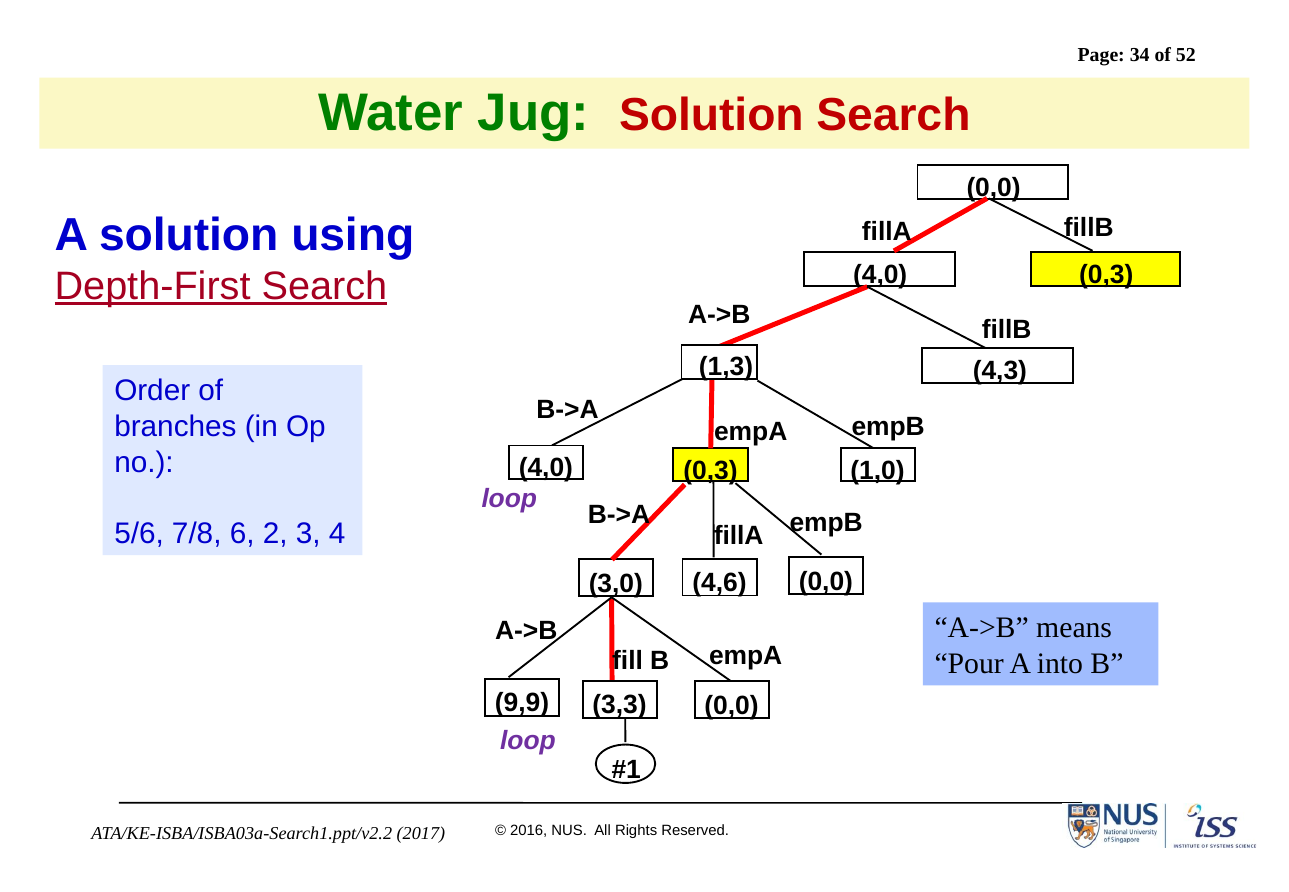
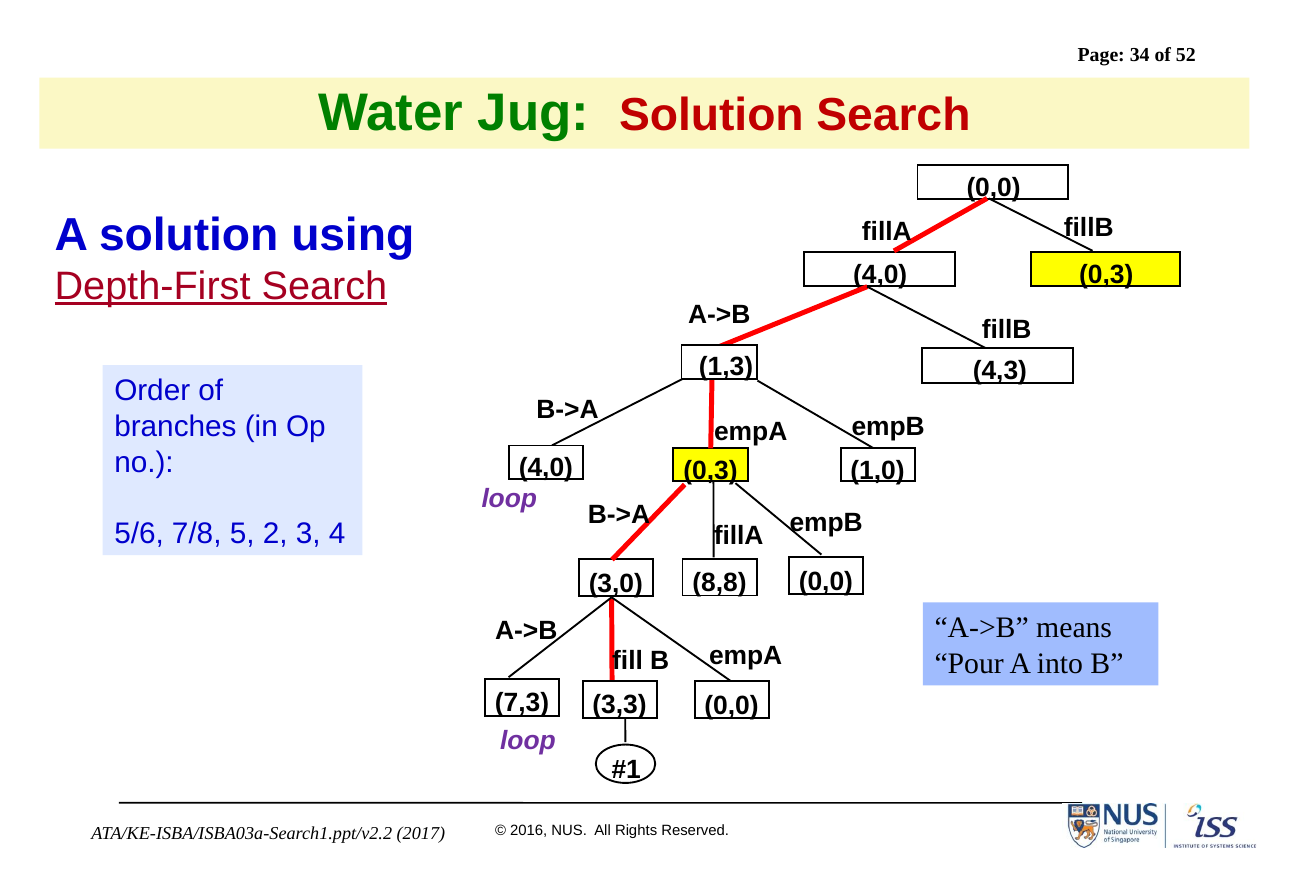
6: 6 -> 5
4,6: 4,6 -> 8,8
9,9: 9,9 -> 7,3
